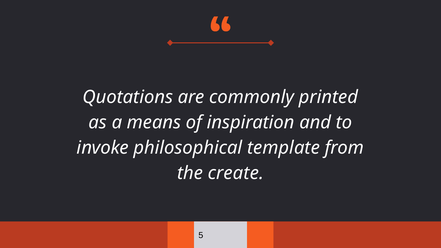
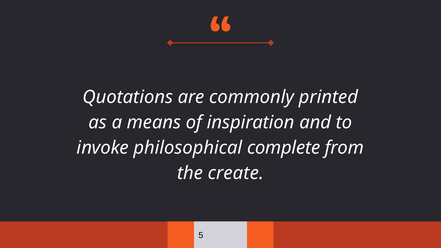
template: template -> complete
